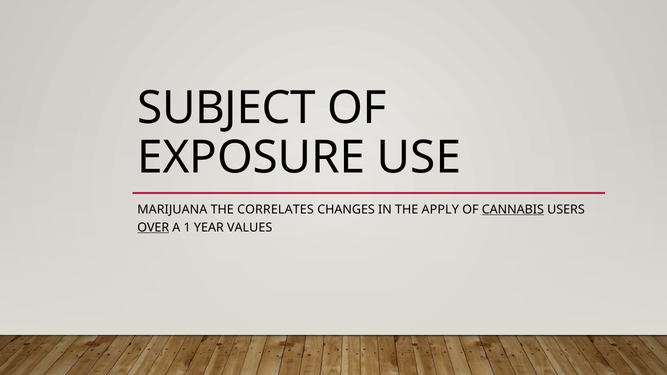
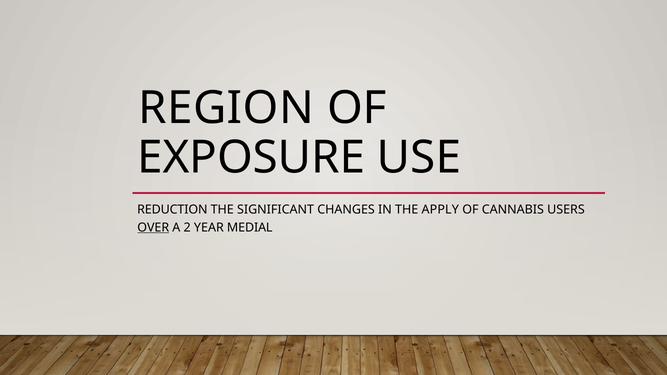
SUBJECT: SUBJECT -> REGION
MARIJUANA: MARIJUANA -> REDUCTION
CORRELATES: CORRELATES -> SIGNIFICANT
CANNABIS underline: present -> none
1: 1 -> 2
VALUES: VALUES -> MEDIAL
